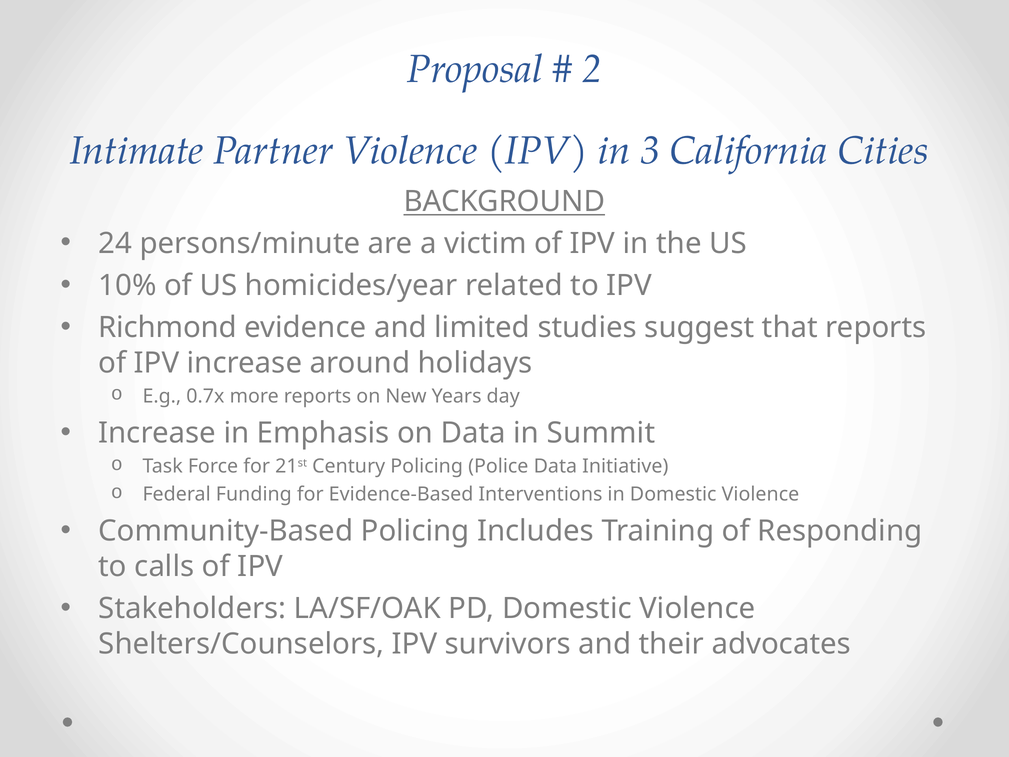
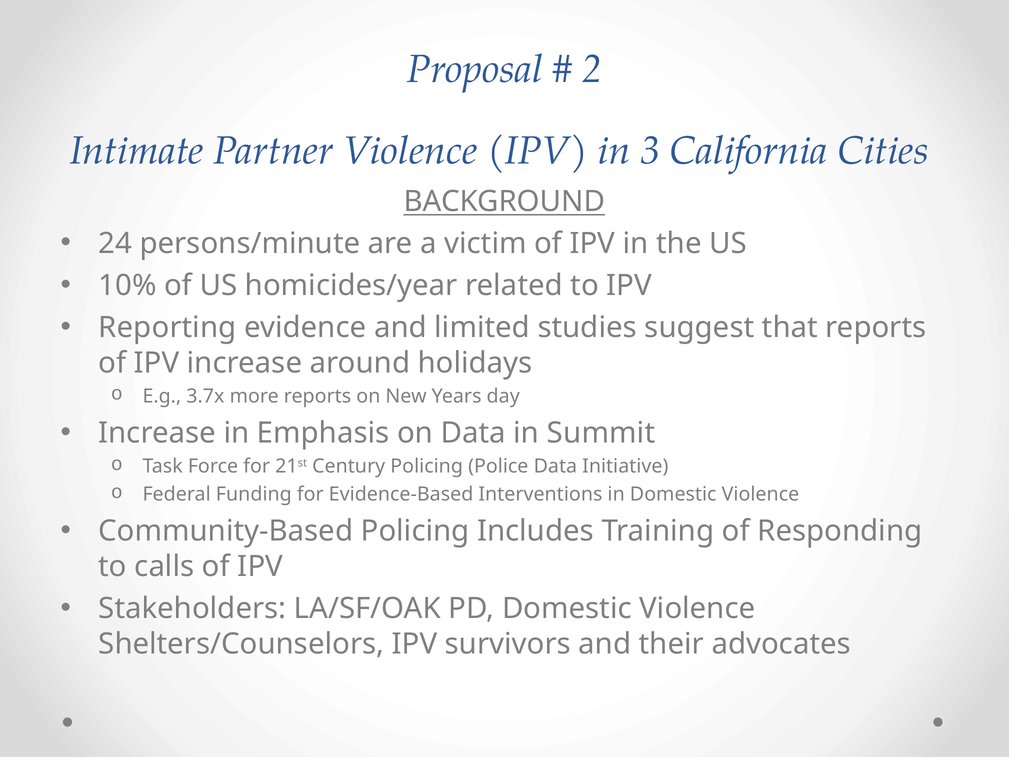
Richmond: Richmond -> Reporting
0.7x: 0.7x -> 3.7x
